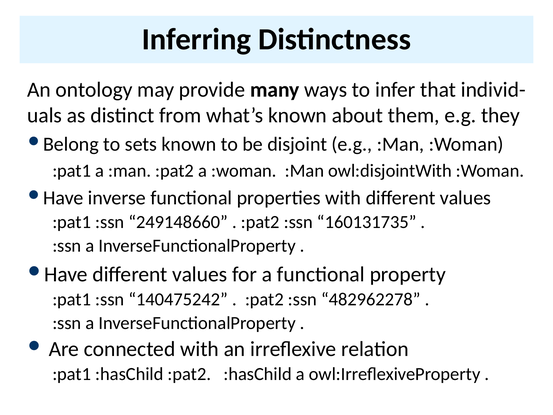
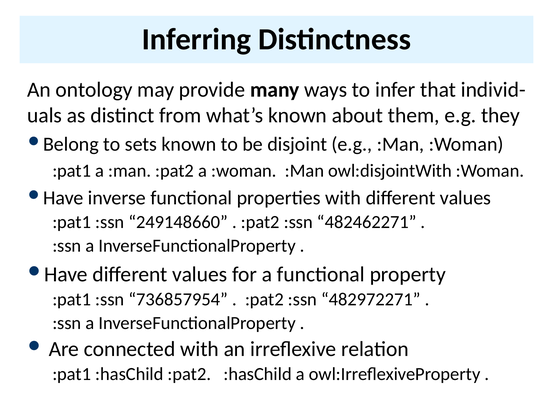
160131735: 160131735 -> 482462271
140475242: 140475242 -> 736857954
482962278: 482962278 -> 482972271
